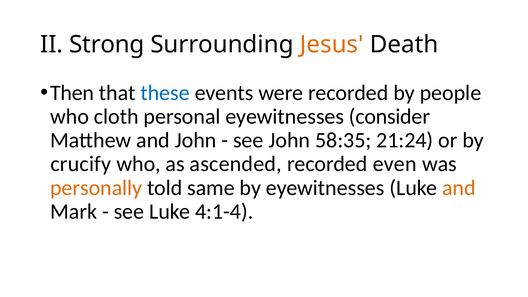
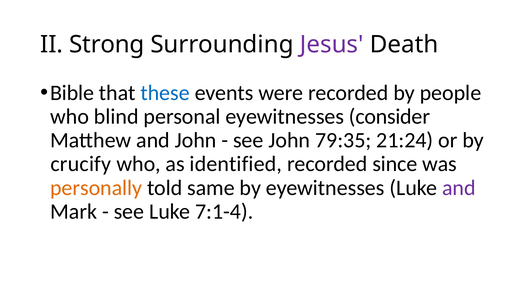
Jesus colour: orange -> purple
Then: Then -> Bible
cloth: cloth -> blind
58:35: 58:35 -> 79:35
ascended: ascended -> identified
even: even -> since
and at (459, 188) colour: orange -> purple
4:1-4: 4:1-4 -> 7:1-4
